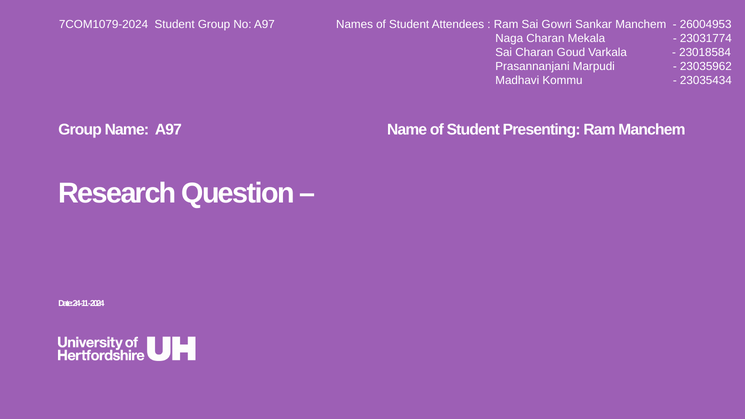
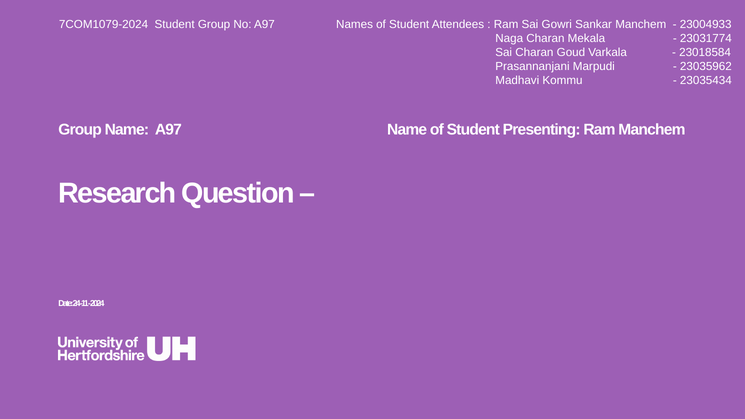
26004953: 26004953 -> 23004933
